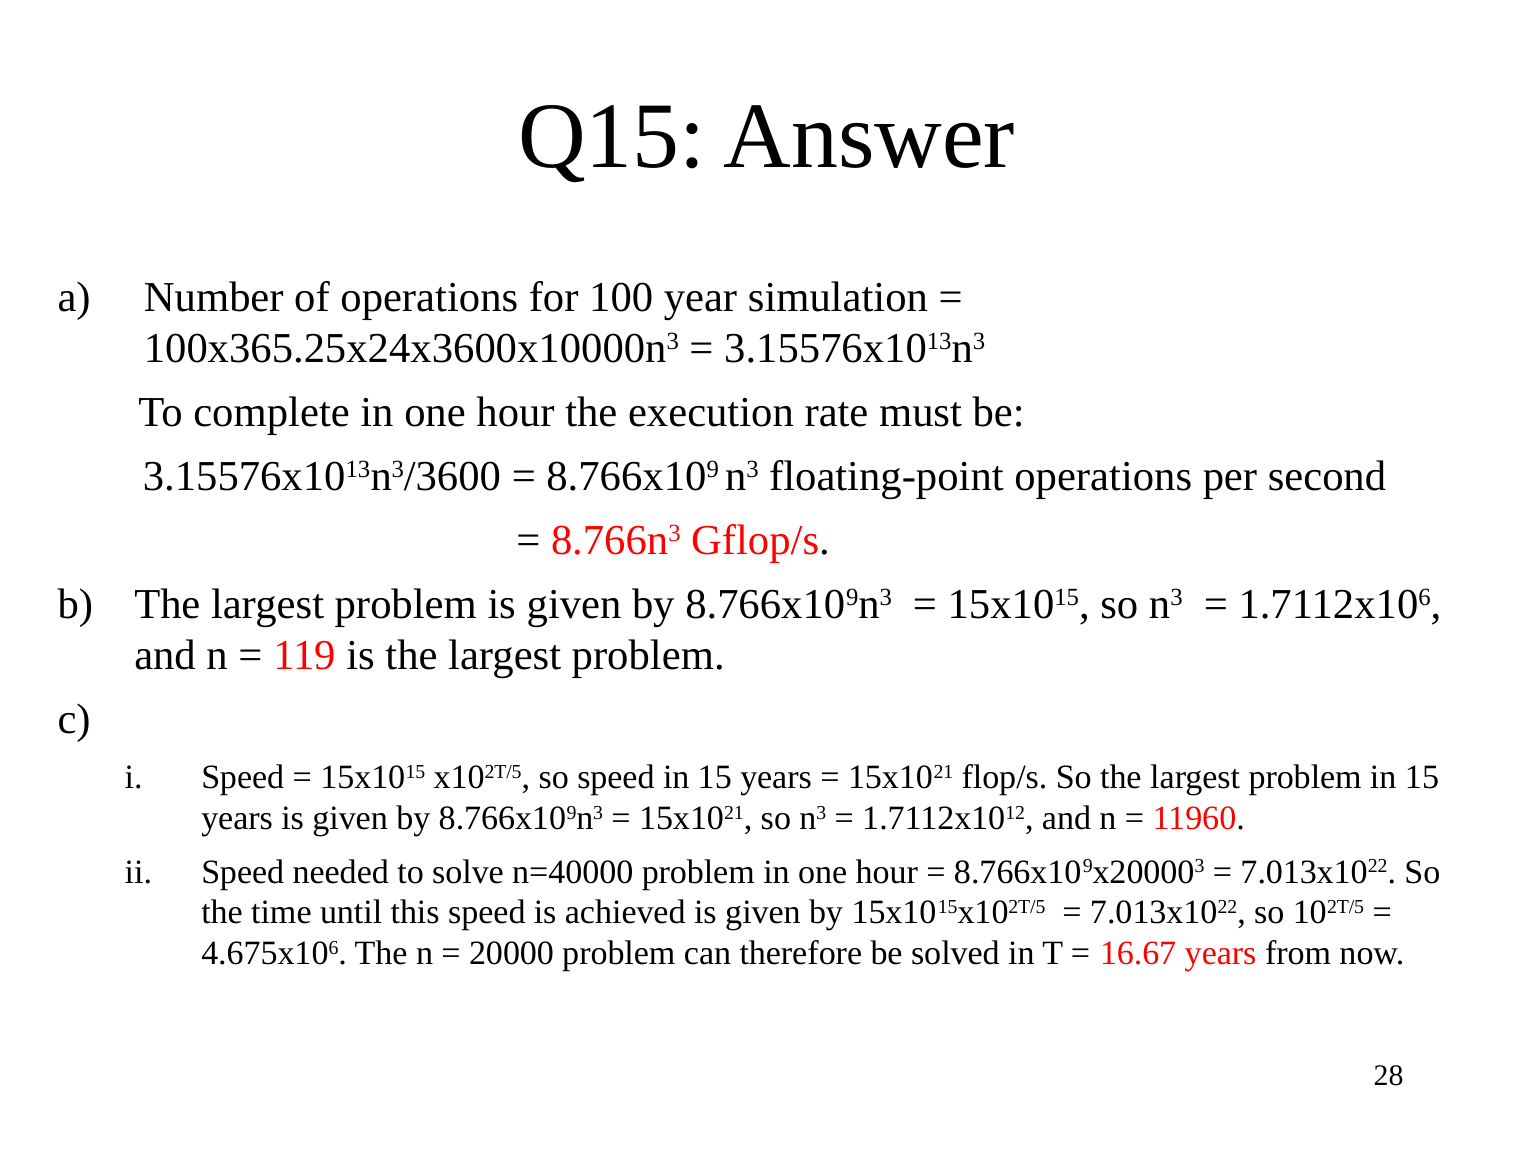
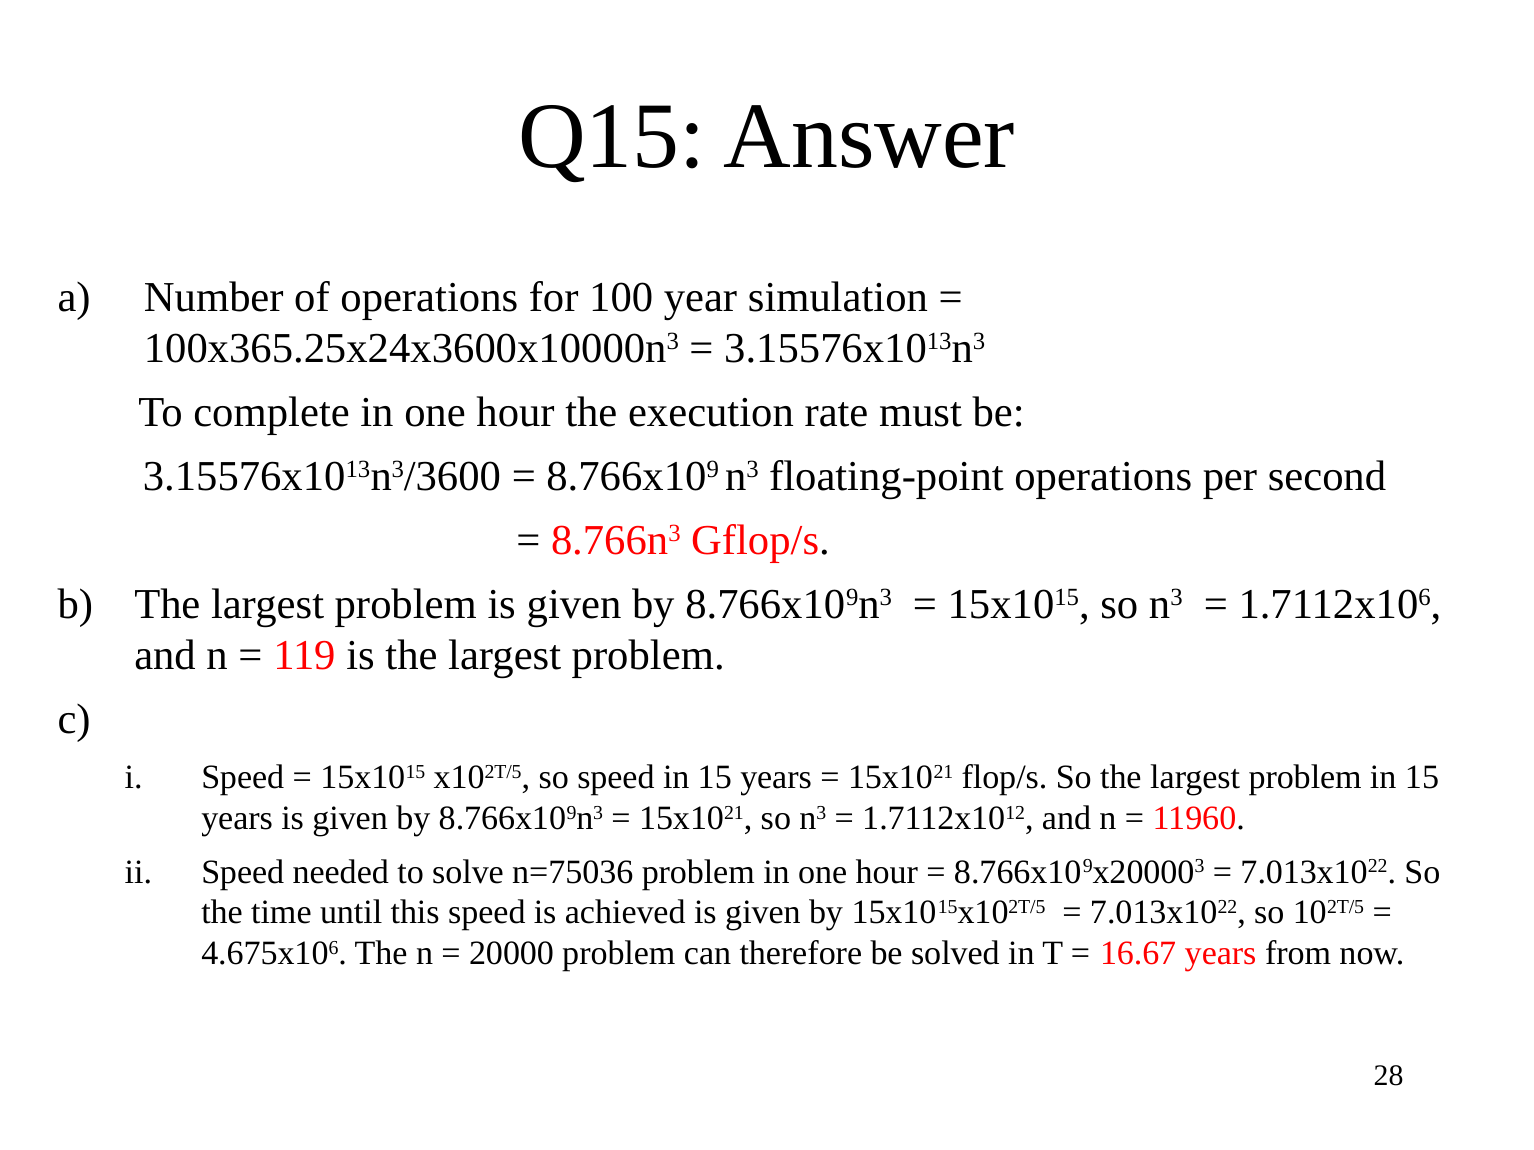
n=40000: n=40000 -> n=75036
